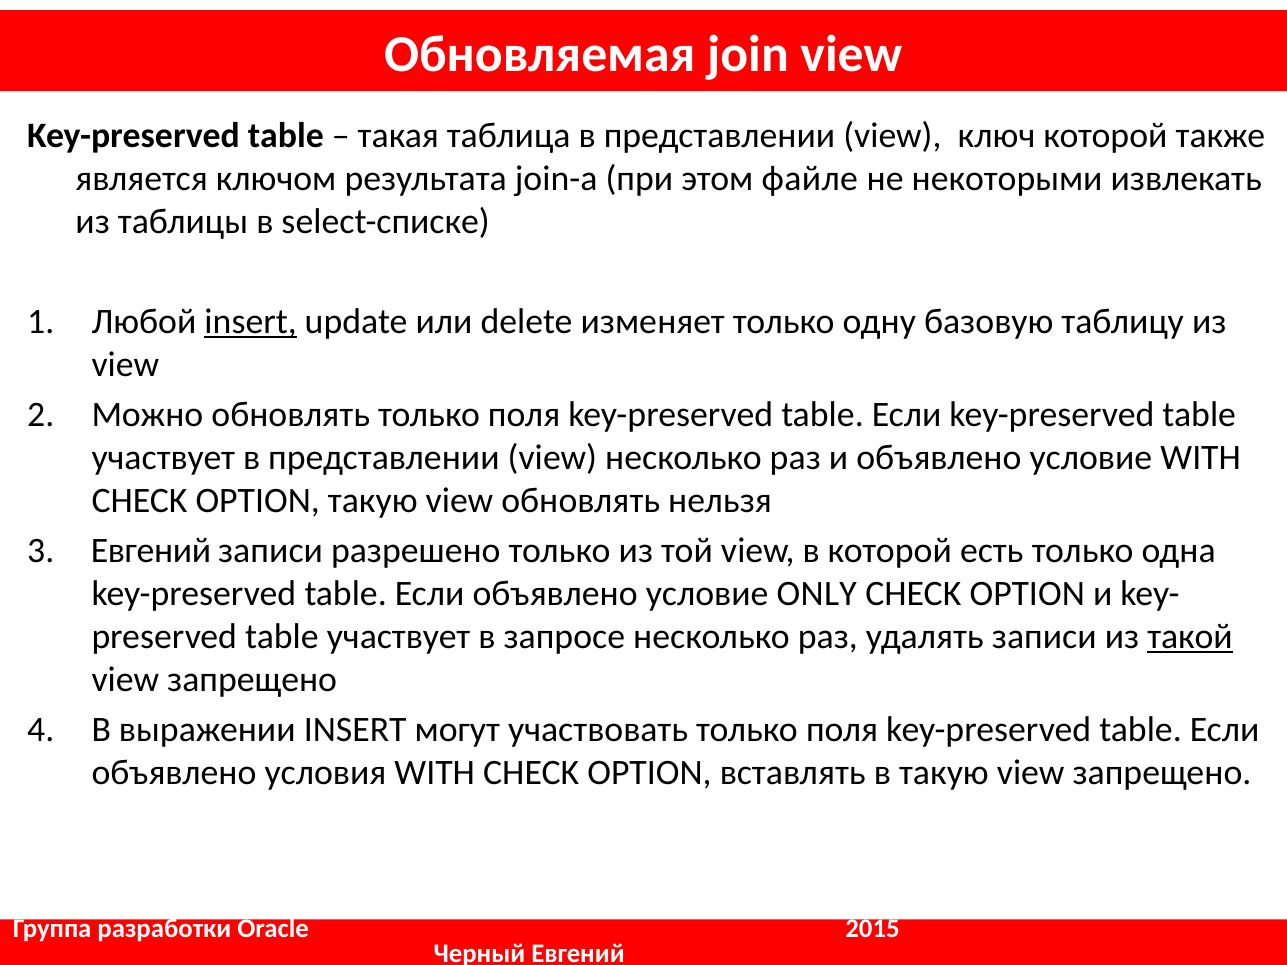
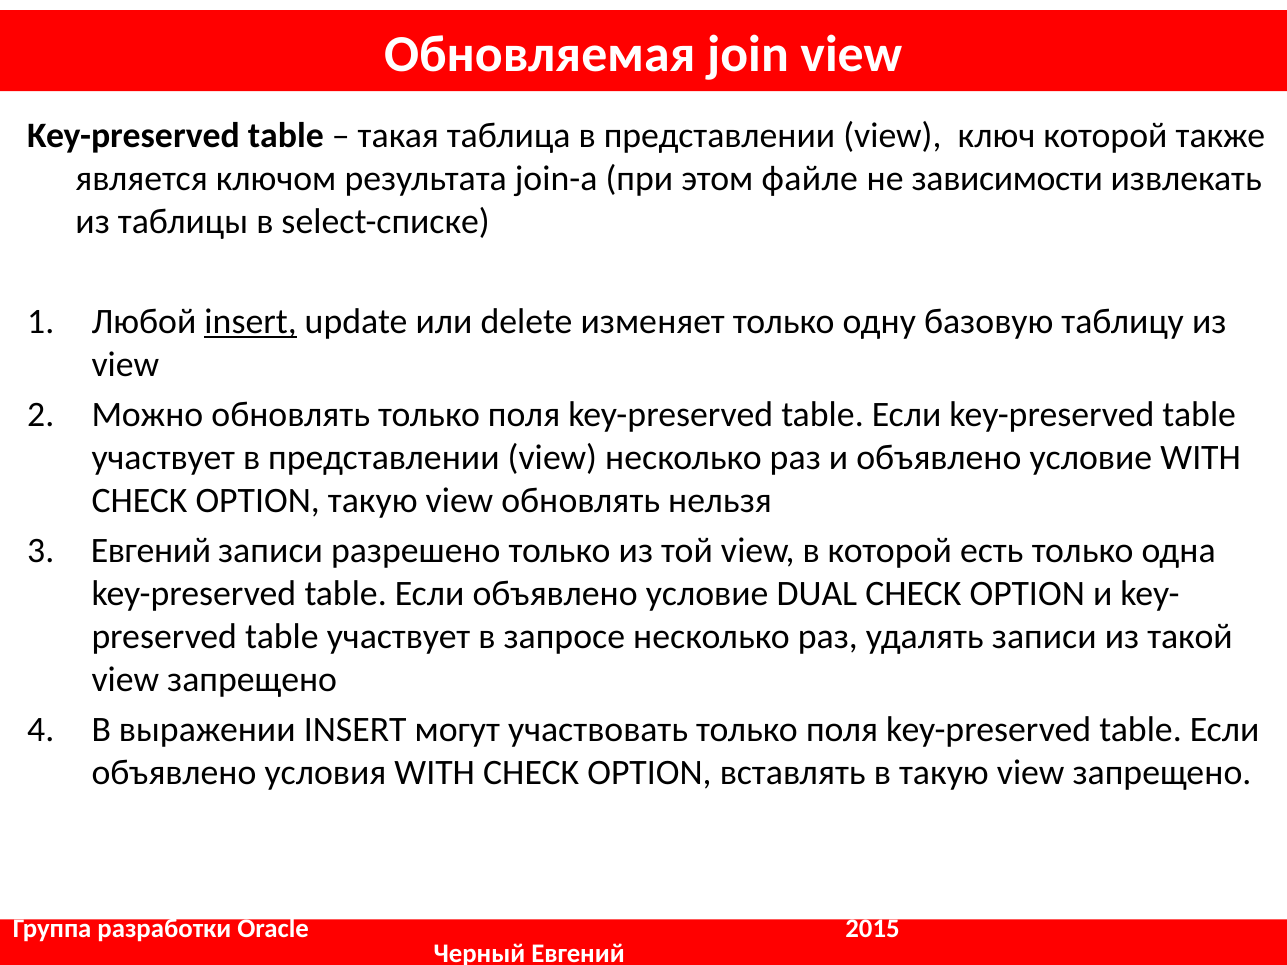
некоторыми: некоторыми -> зависимости
ONLY: ONLY -> DUAL
такой underline: present -> none
